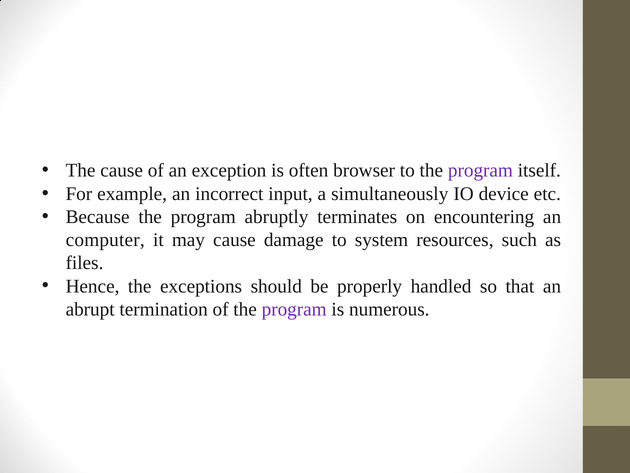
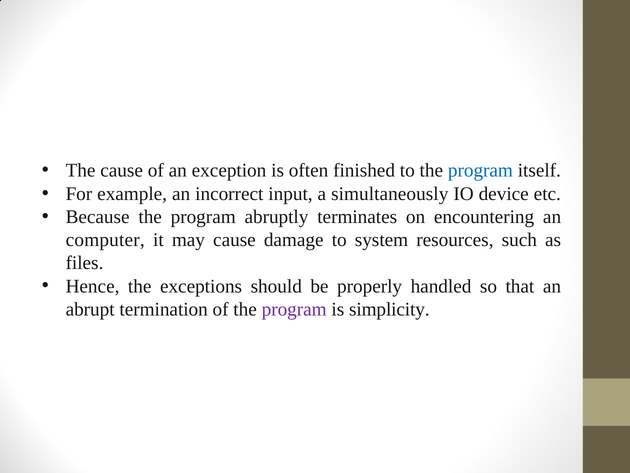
browser: browser -> finished
program at (480, 170) colour: purple -> blue
numerous: numerous -> simplicity
